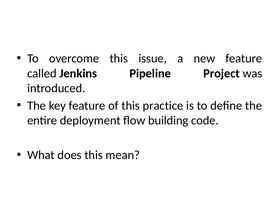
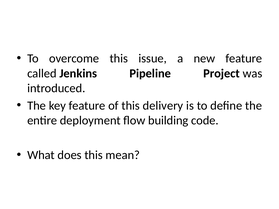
practice: practice -> delivery
